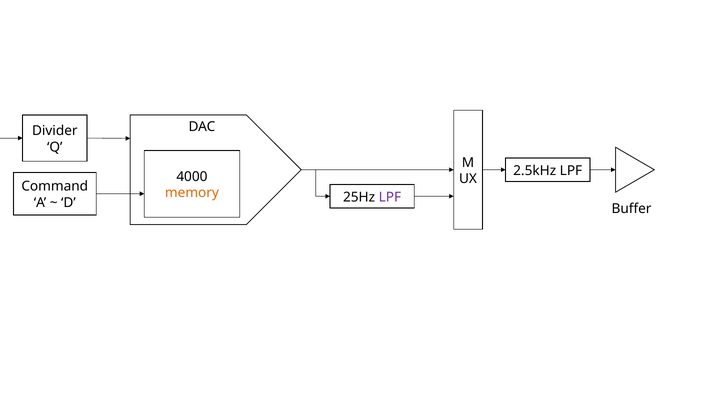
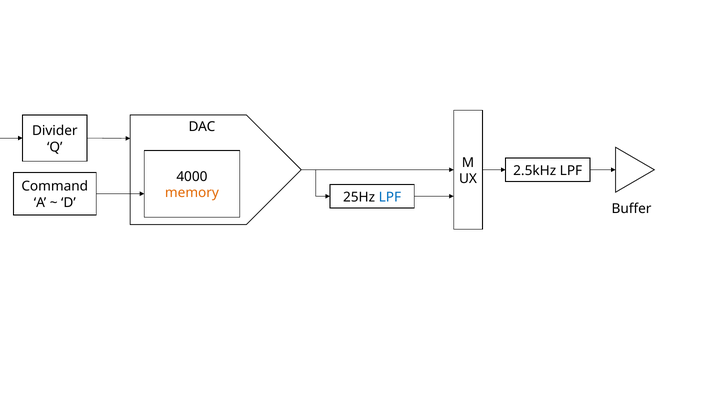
LPF at (390, 197) colour: purple -> blue
